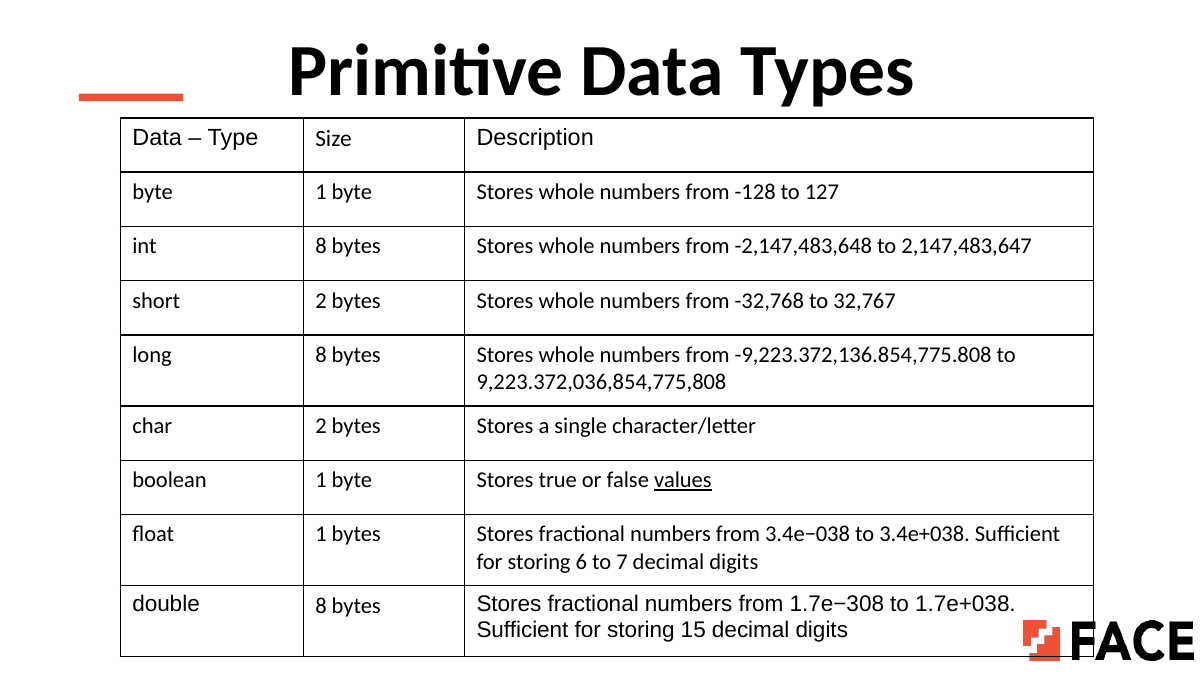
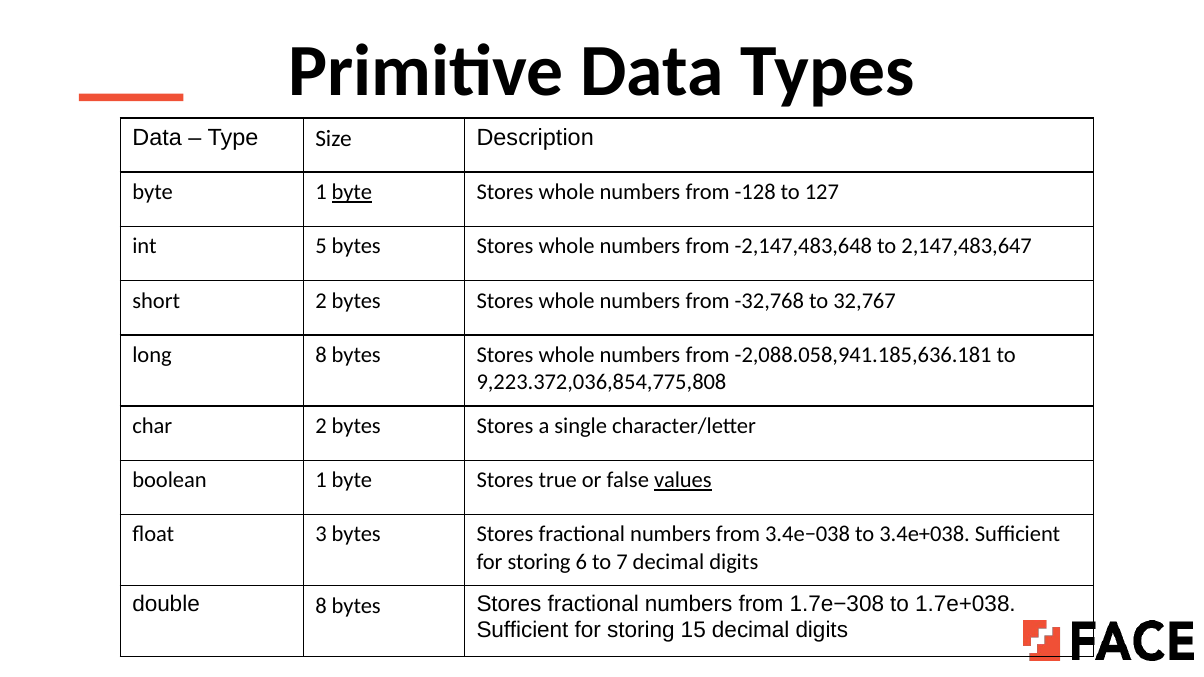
byte at (352, 192) underline: none -> present
int 8: 8 -> 5
-9,223.372,136.854,775.808: -9,223.372,136.854,775.808 -> -2,088.058,941.185,636.181
float 1: 1 -> 3
